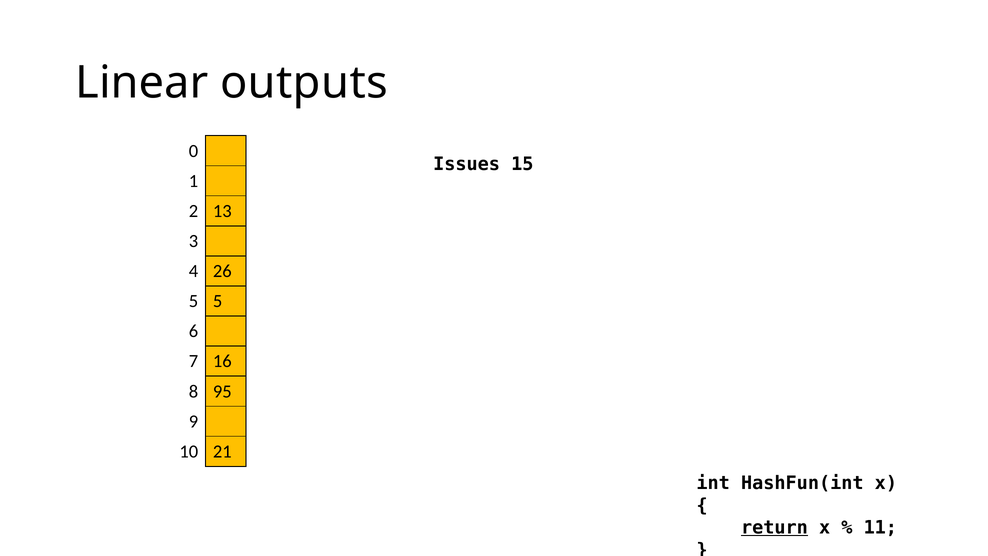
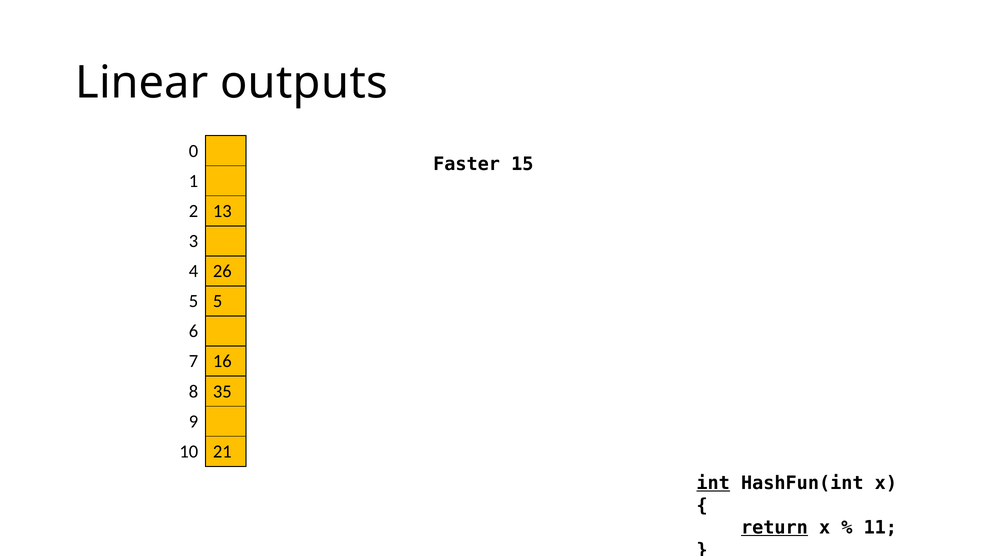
Issues: Issues -> Faster
95: 95 -> 35
int underline: none -> present
